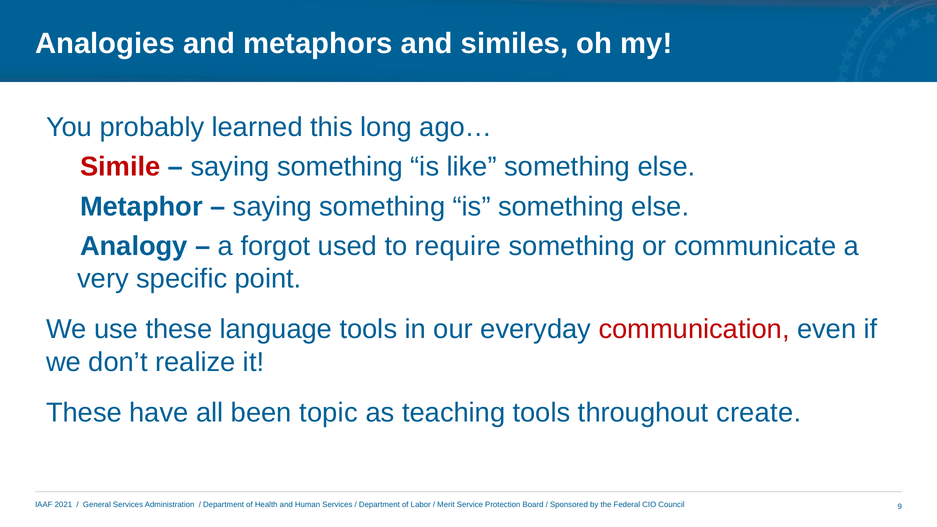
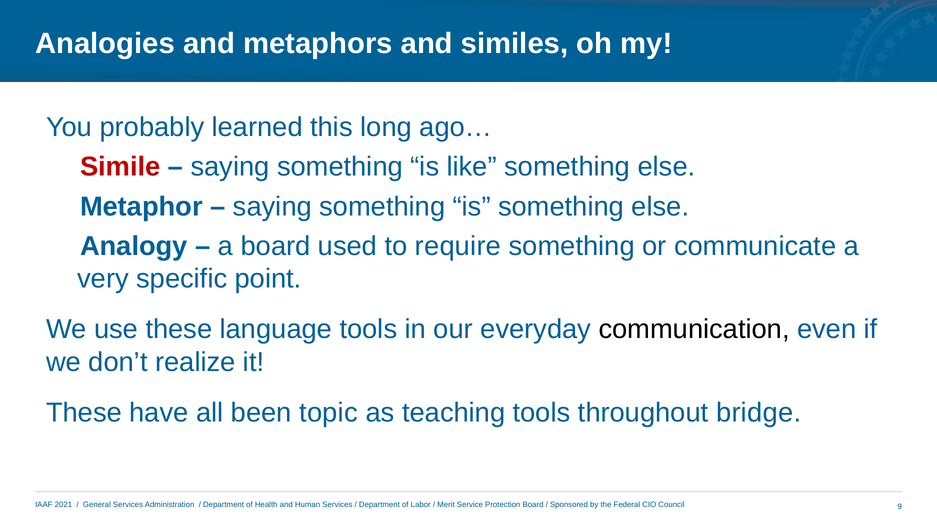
a forgot: forgot -> board
communication colour: red -> black
create: create -> bridge
